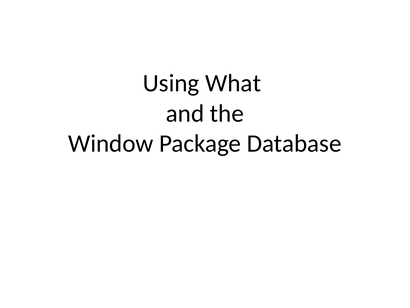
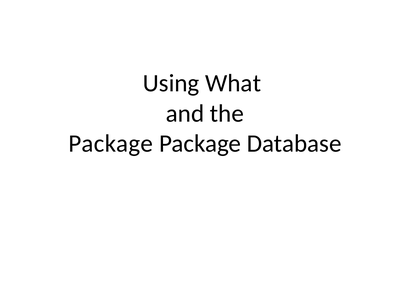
Window at (111, 143): Window -> Package
